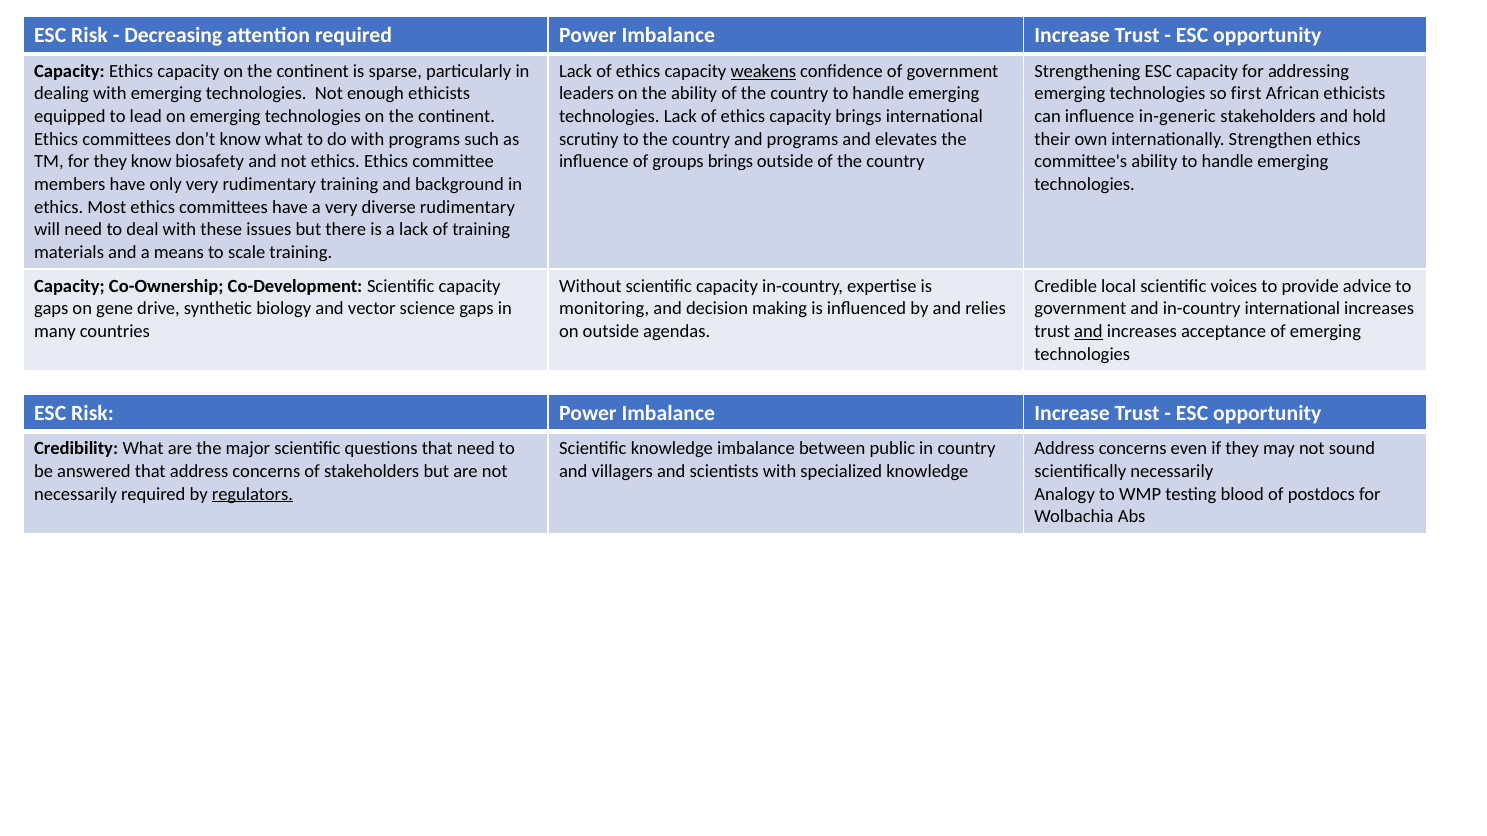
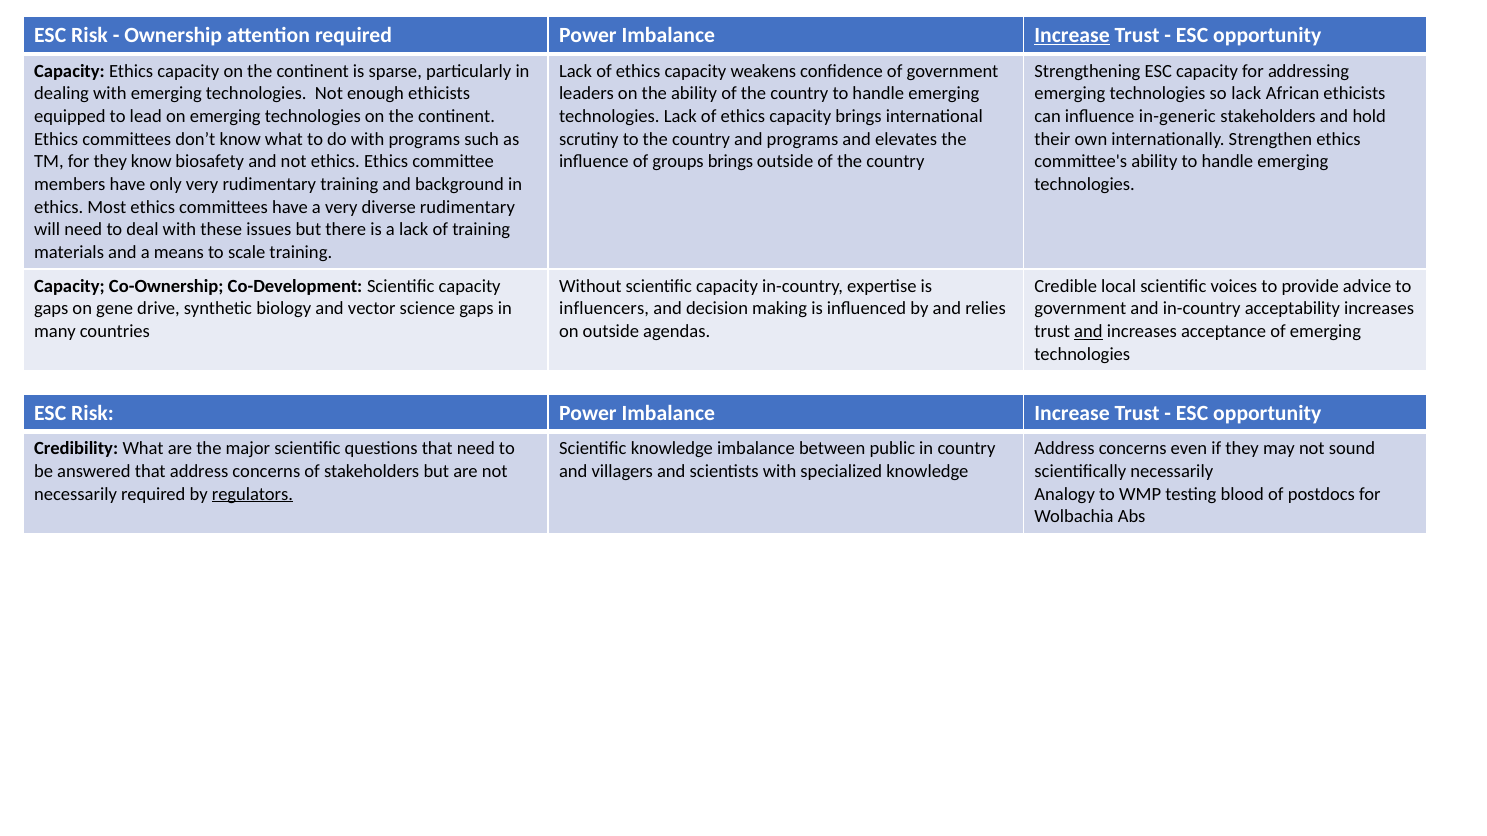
Decreasing: Decreasing -> Ownership
Increase at (1072, 36) underline: none -> present
weakens underline: present -> none
so first: first -> lack
monitoring: monitoring -> influencers
in-country international: international -> acceptability
